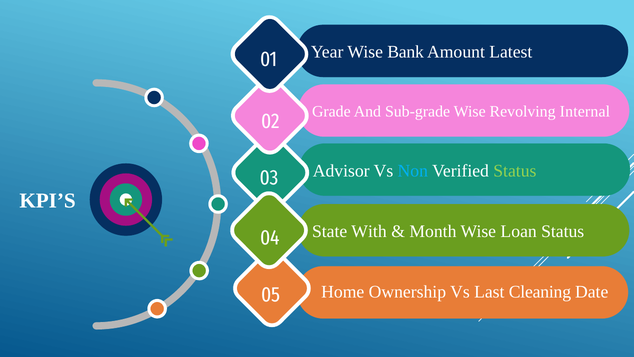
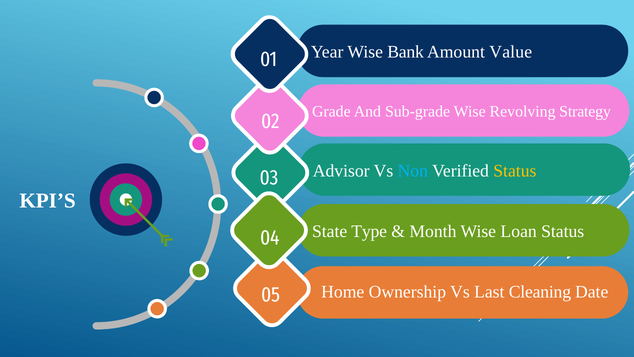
Latest: Latest -> Value
Internal: Internal -> Strategy
Status at (515, 171) colour: light green -> yellow
With: With -> Type
